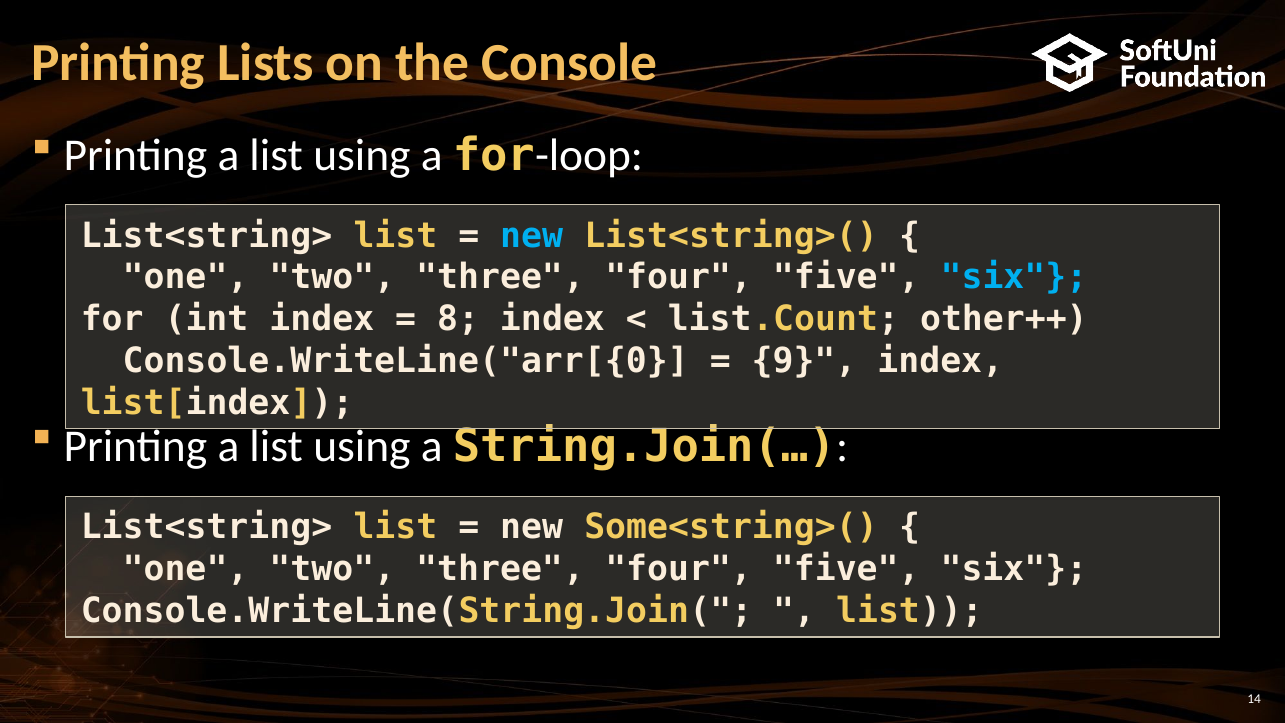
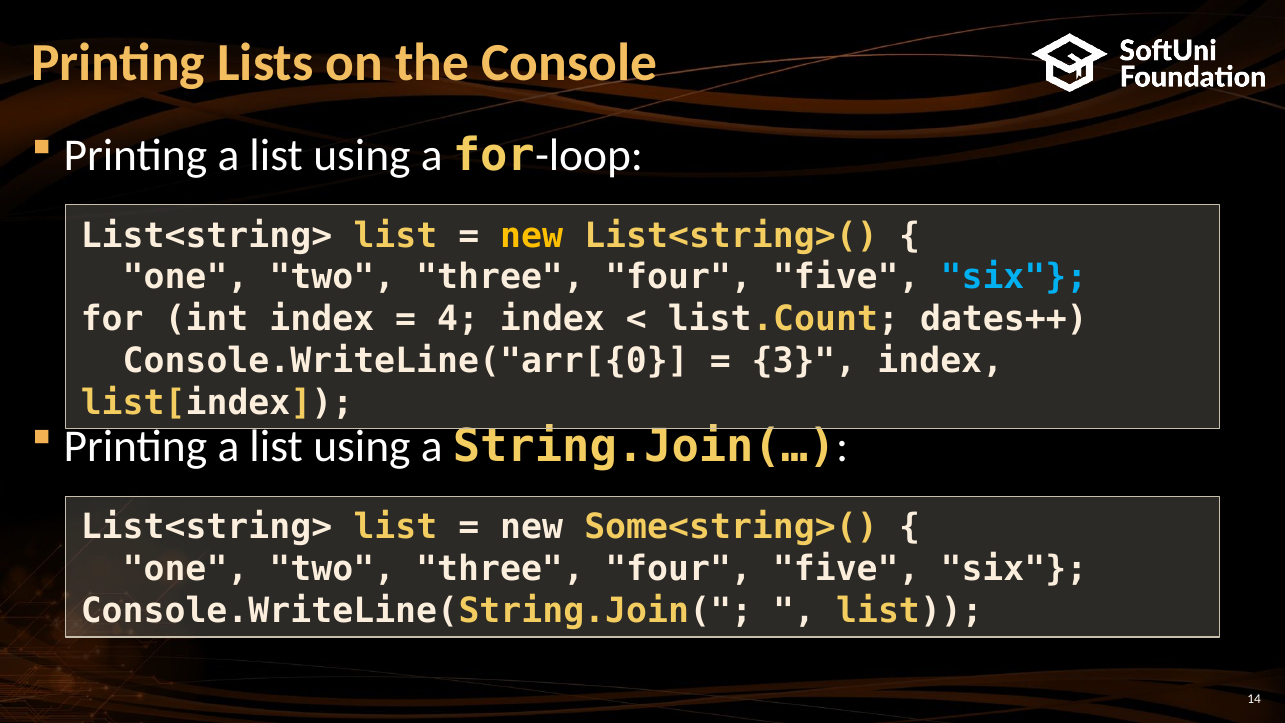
new at (532, 236) colour: light blue -> yellow
8: 8 -> 4
other++: other++ -> dates++
9: 9 -> 3
